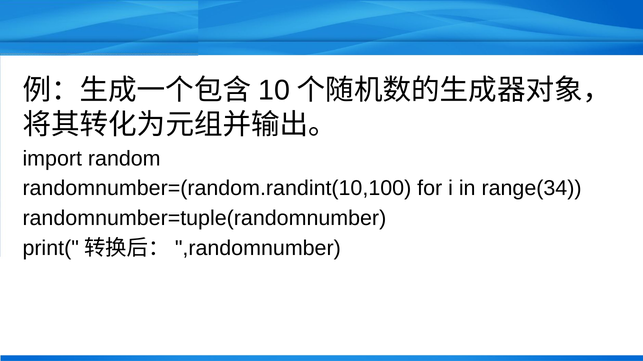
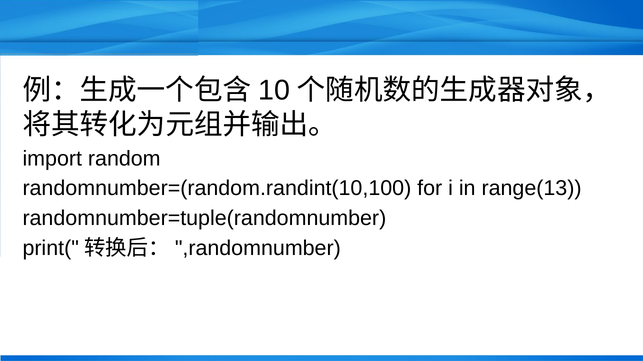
range(34: range(34 -> range(13
